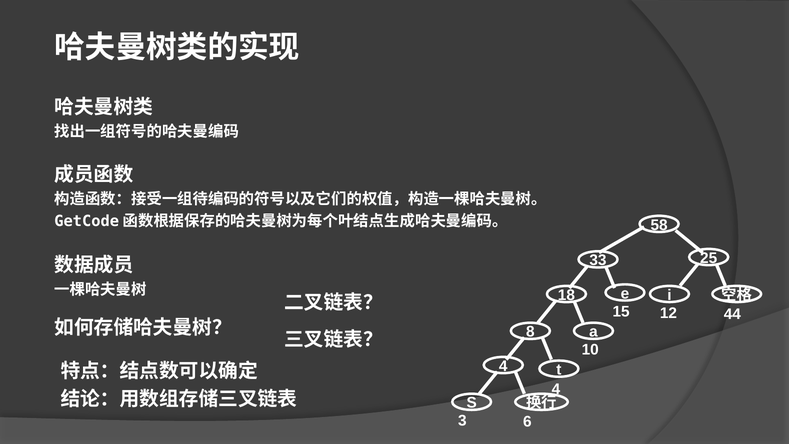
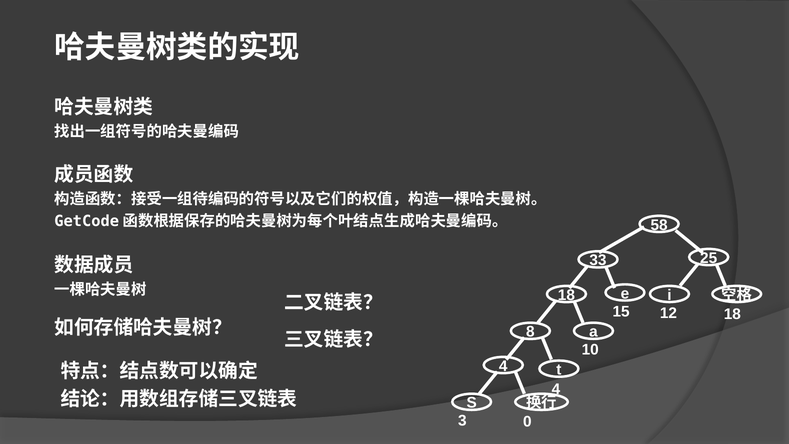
12 44: 44 -> 18
6: 6 -> 0
